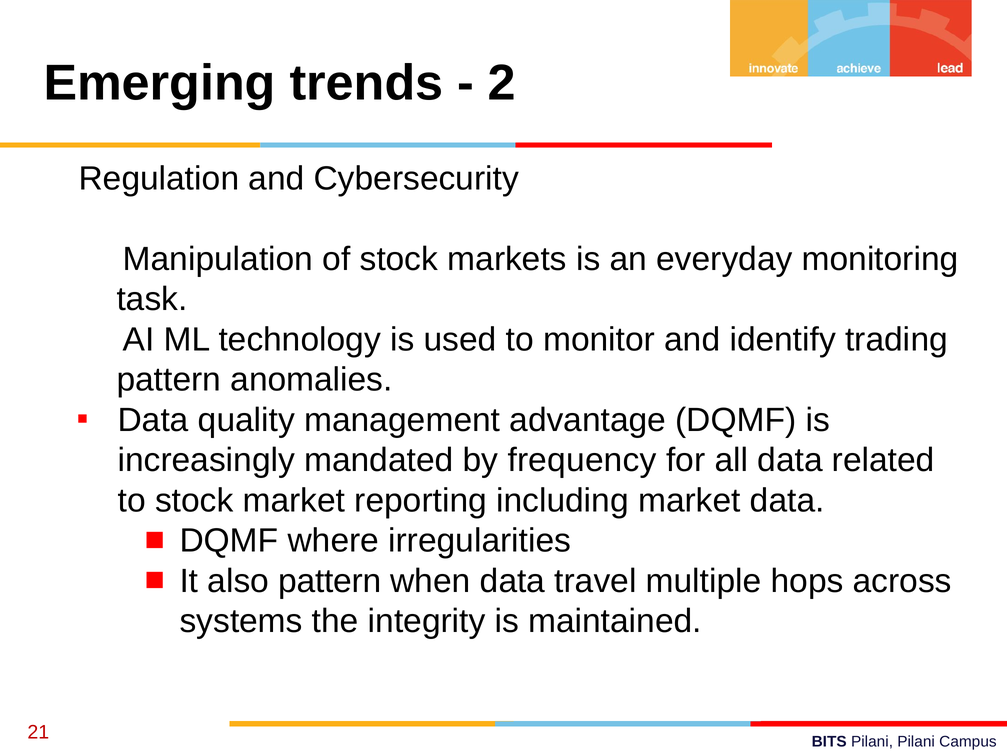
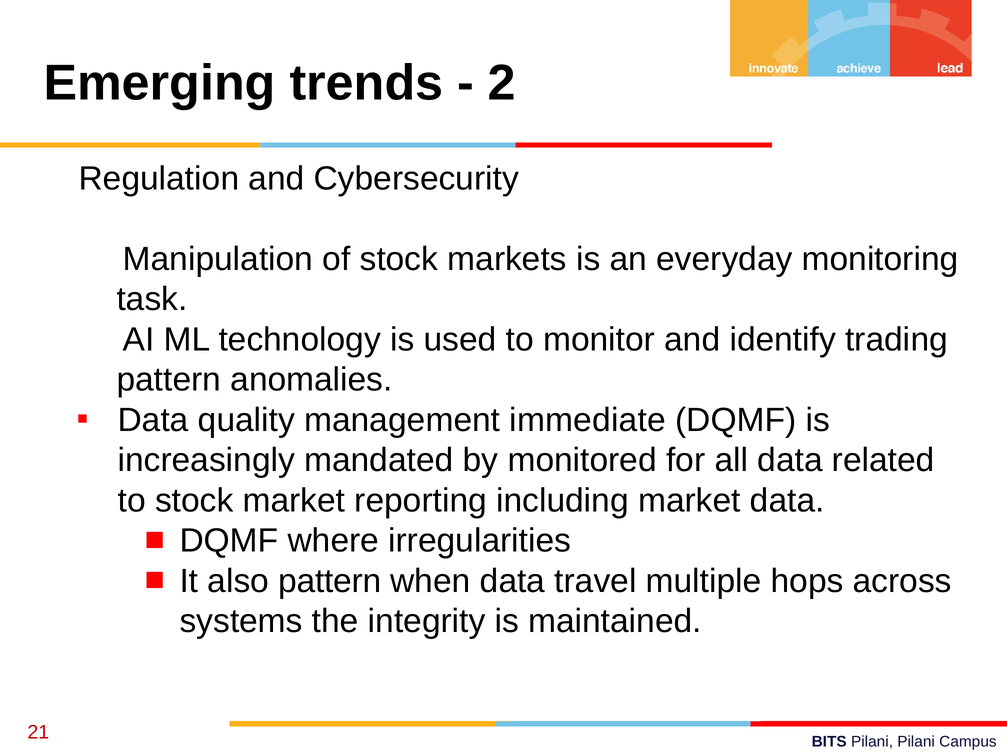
advantage: advantage -> immediate
frequency: frequency -> monitored
